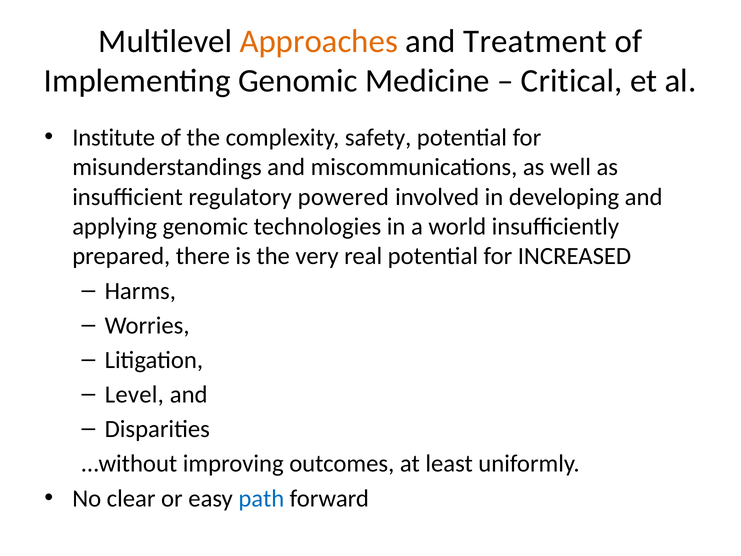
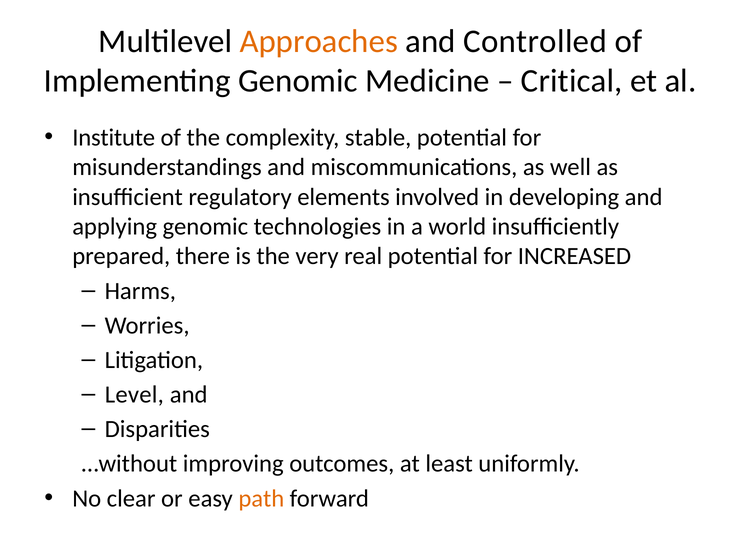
Treatment: Treatment -> Controlled
safety: safety -> stable
powered: powered -> elements
path colour: blue -> orange
